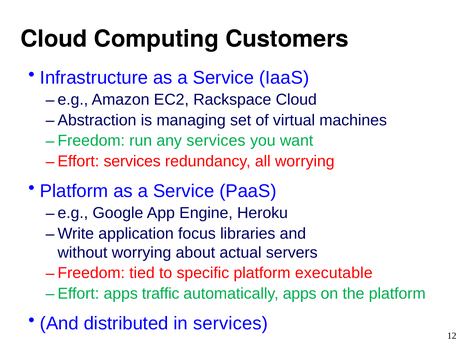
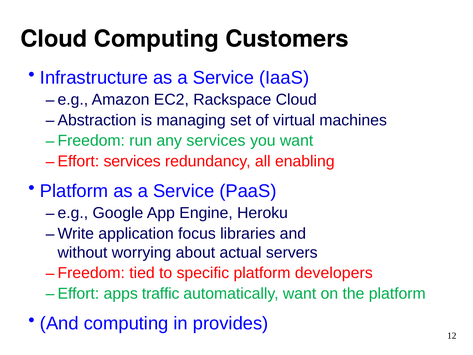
all worrying: worrying -> enabling
executable: executable -> developers
automatically apps: apps -> want
And distributed: distributed -> computing
in services: services -> provides
